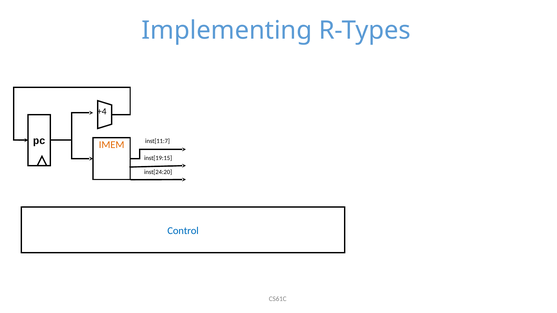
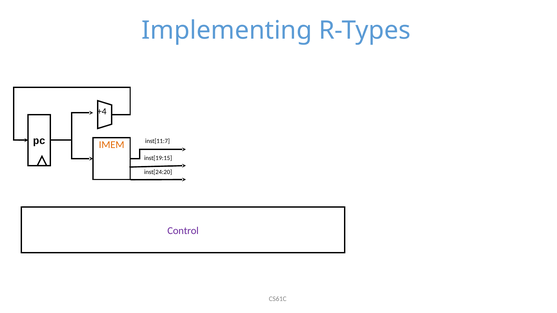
Control colour: blue -> purple
